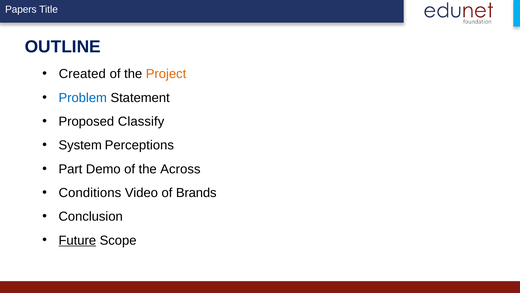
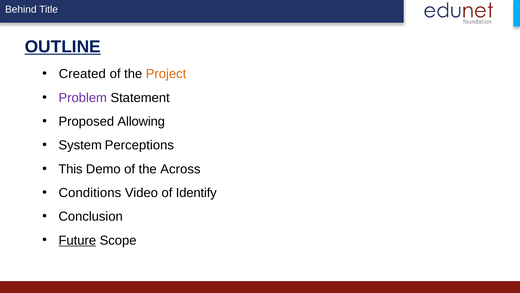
Papers: Papers -> Behind
OUTLINE underline: none -> present
Problem colour: blue -> purple
Classify: Classify -> Allowing
Part: Part -> This
Brands: Brands -> Identify
